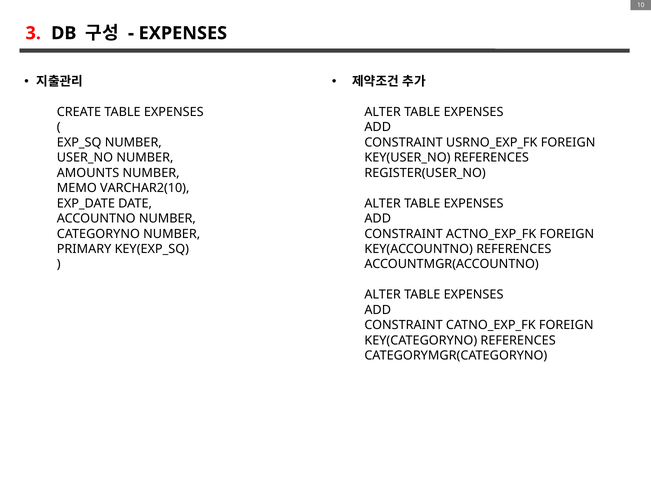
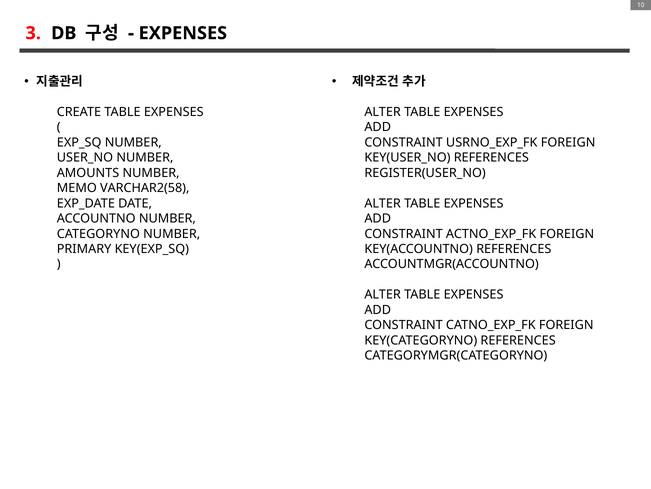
VARCHAR2(10: VARCHAR2(10 -> VARCHAR2(58
